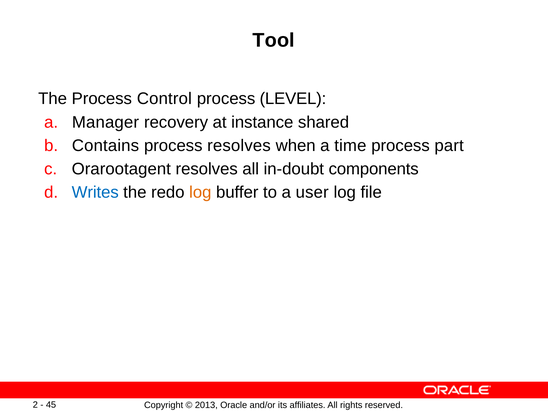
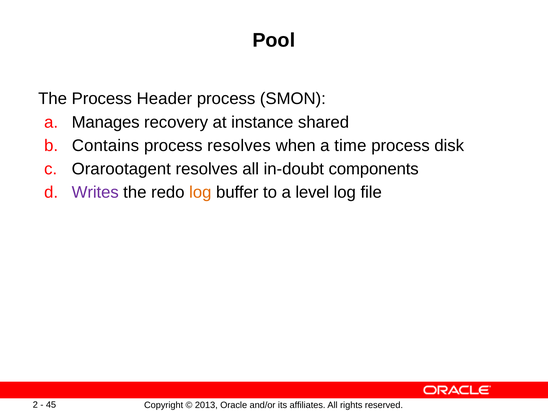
Tool: Tool -> Pool
Control: Control -> Header
LEVEL: LEVEL -> SMON
Manager: Manager -> Manages
part: part -> disk
Writes colour: blue -> purple
user: user -> level
